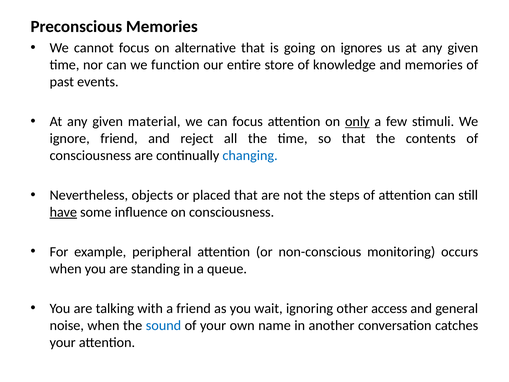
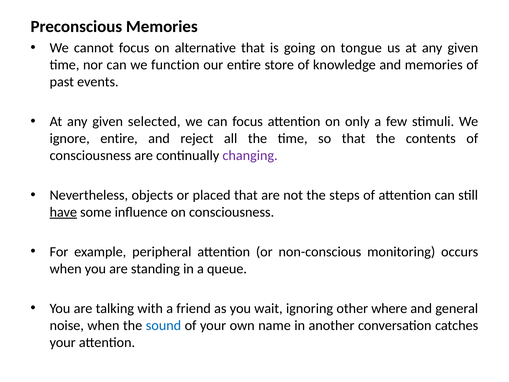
ignores: ignores -> tongue
material: material -> selected
only underline: present -> none
ignore friend: friend -> entire
changing colour: blue -> purple
access: access -> where
